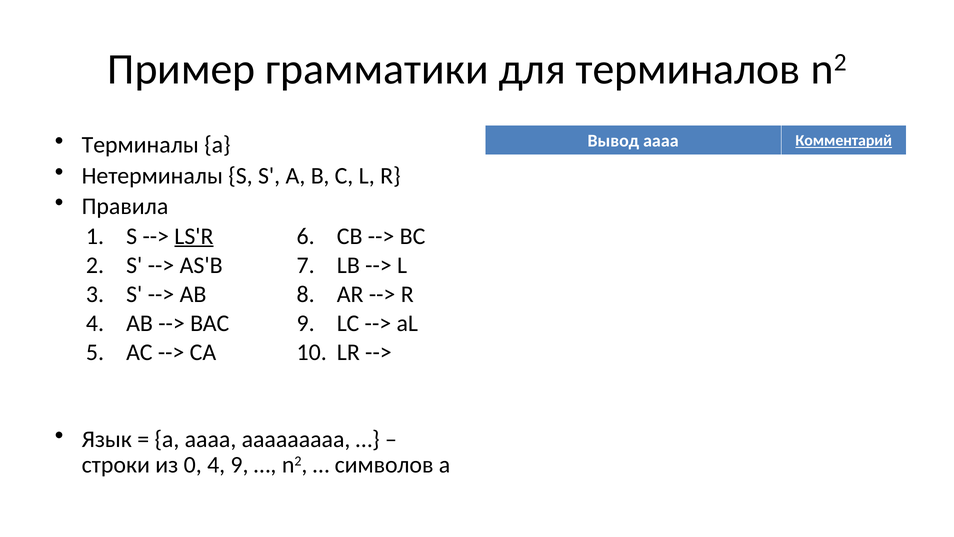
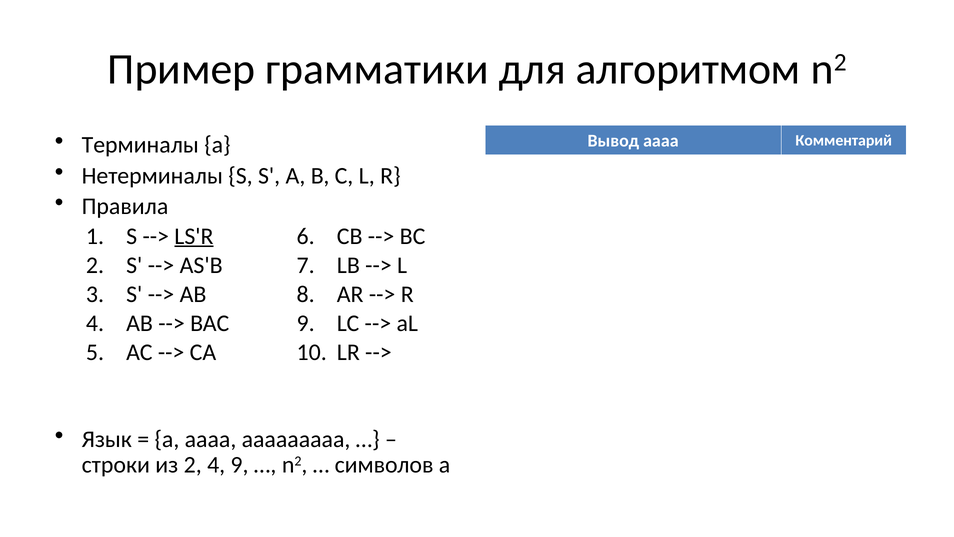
терминалов: терминалов -> алгоритмом
Комментарий underline: present -> none
из 0: 0 -> 2
